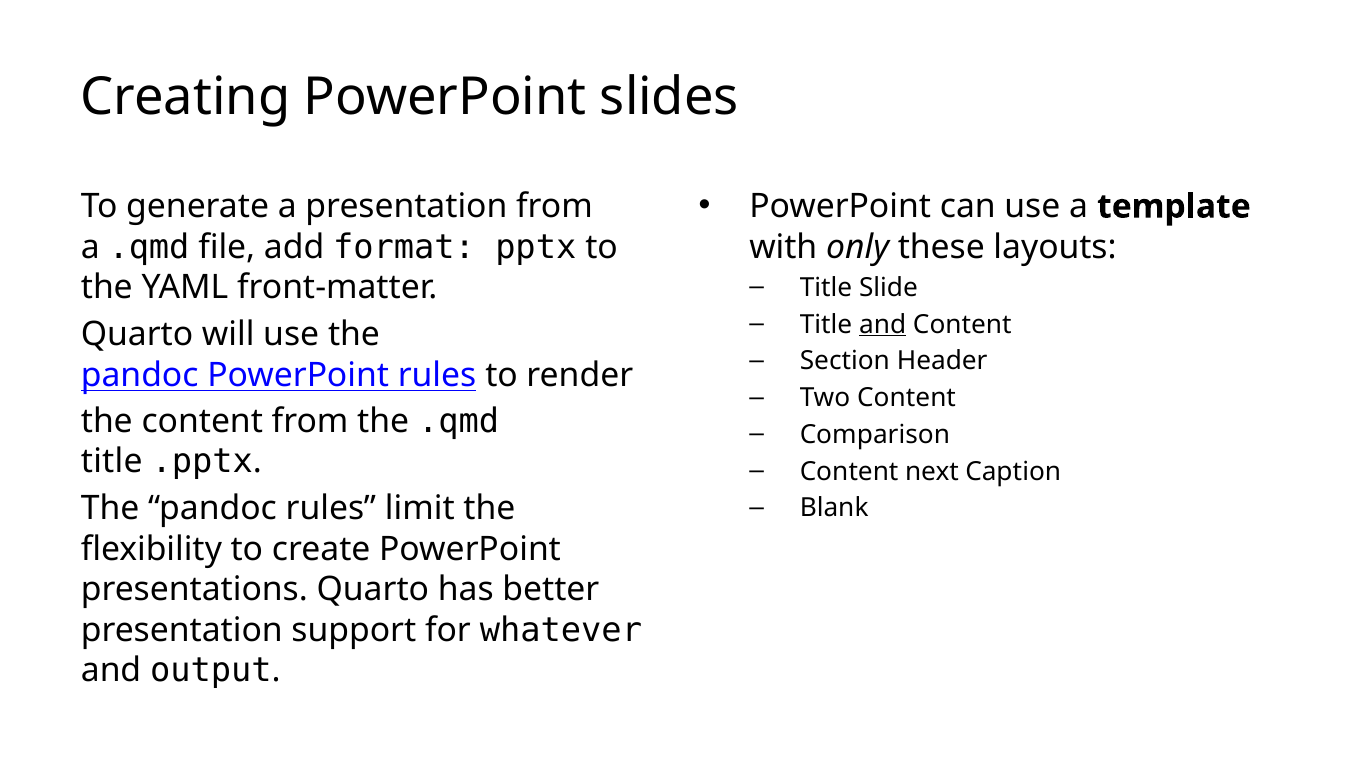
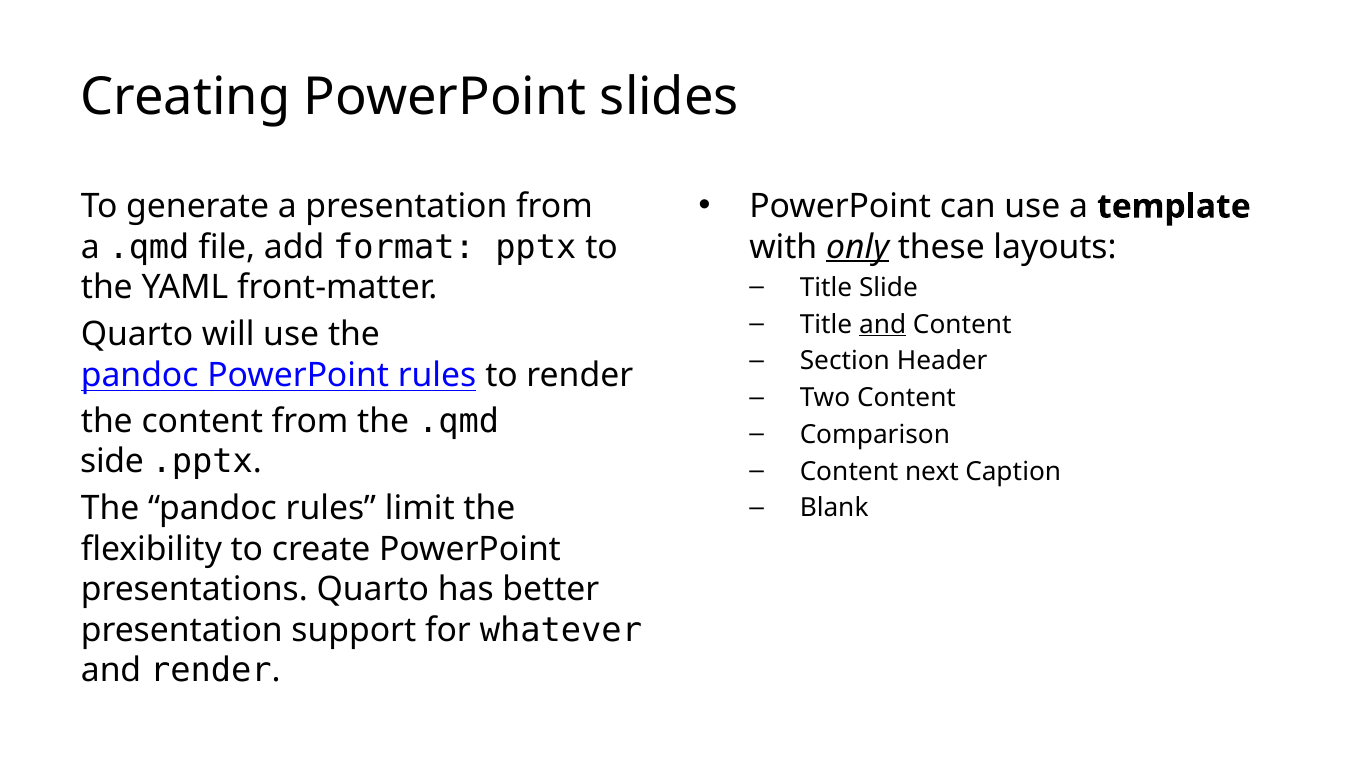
only underline: none -> present
title at (112, 461): title -> side
and output: output -> render
